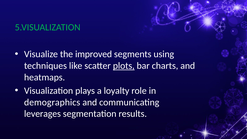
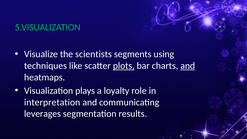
improved: improved -> scientists
and at (188, 66) underline: none -> present
demographics: demographics -> interpretation
